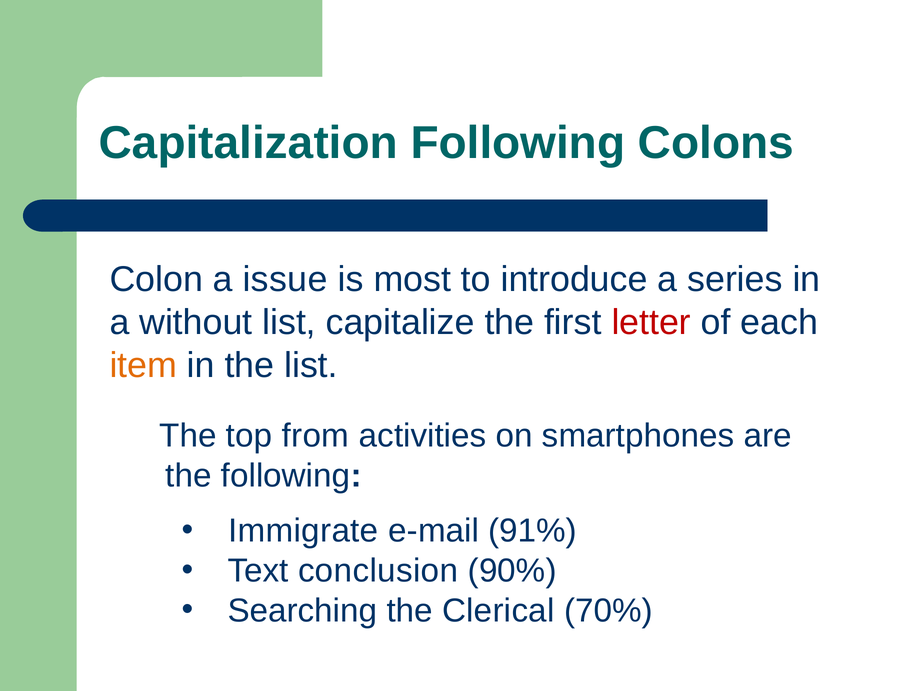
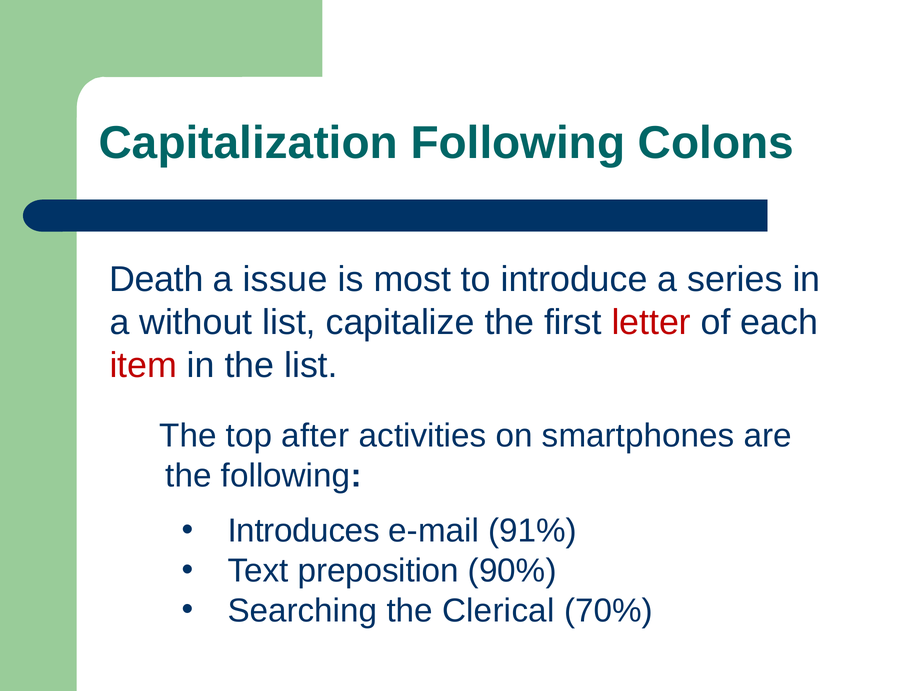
Colon: Colon -> Death
item colour: orange -> red
from: from -> after
Immigrate: Immigrate -> Introduces
conclusion: conclusion -> preposition
